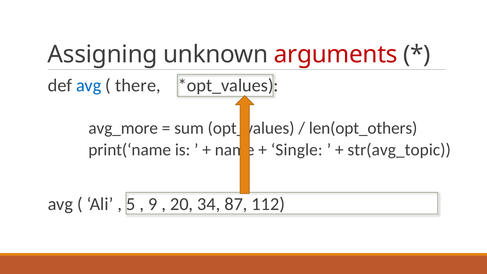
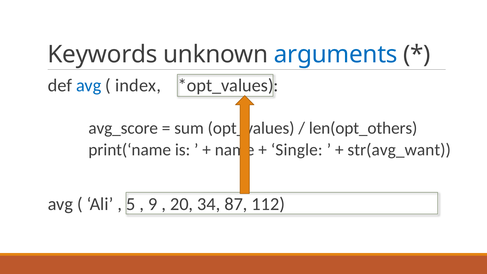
Assigning: Assigning -> Keywords
arguments colour: red -> blue
there: there -> index
avg_more: avg_more -> avg_score
str(avg_topic: str(avg_topic -> str(avg_want
